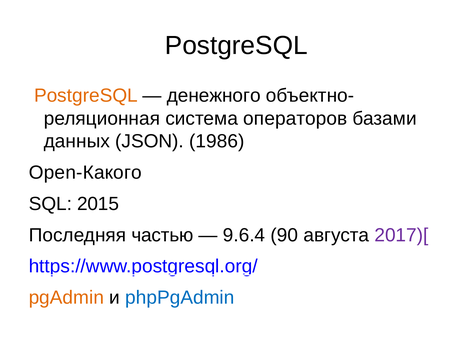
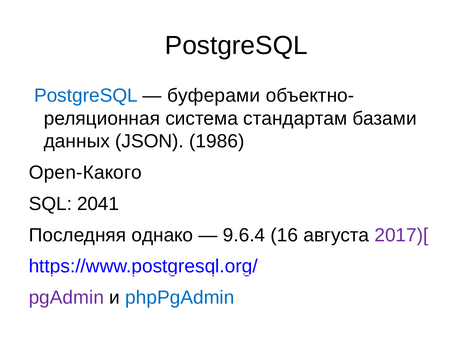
PostgreSQL at (86, 96) colour: orange -> blue
денежного: денежного -> буферами
операторов: операторов -> стандартам
2015: 2015 -> 2041
частью: частью -> однако
90: 90 -> 16
pgAdmin colour: orange -> purple
